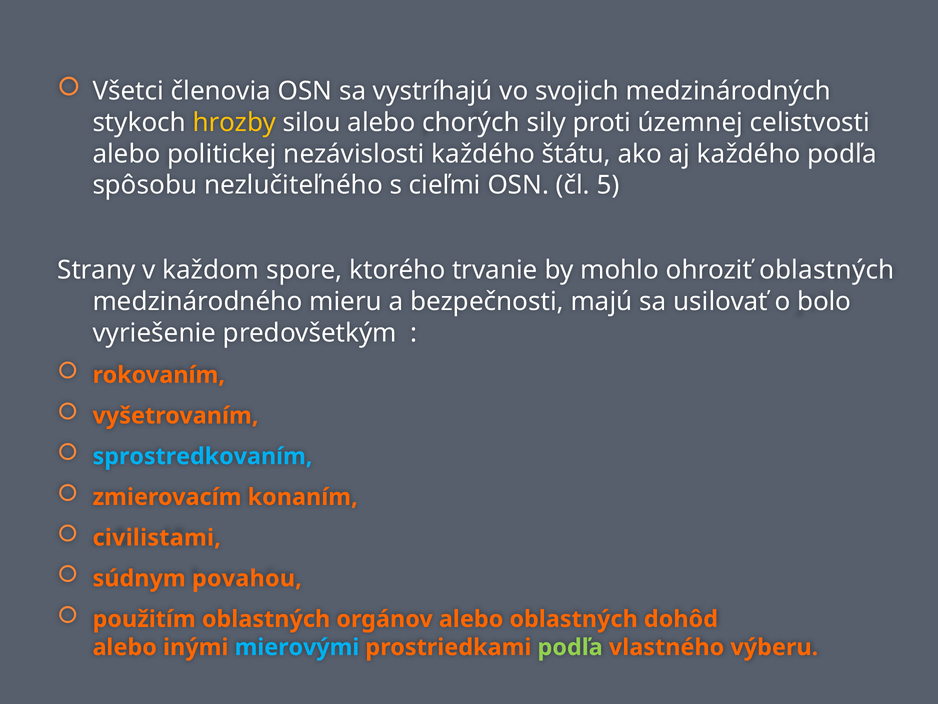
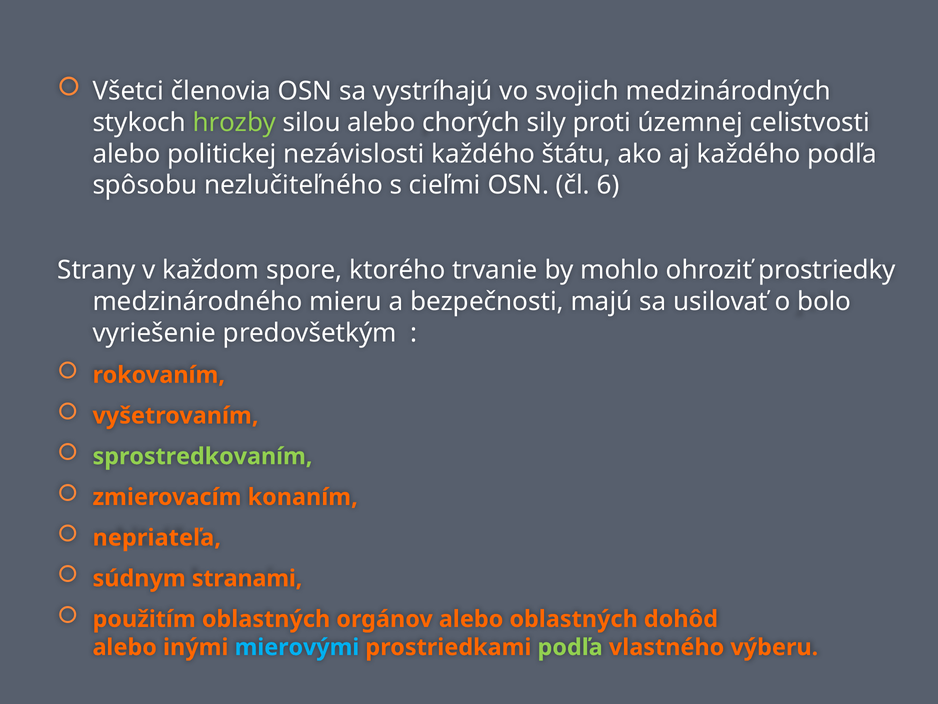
hrozby colour: yellow -> light green
5: 5 -> 6
ohroziť oblastných: oblastných -> prostriedky
sprostredkovaním colour: light blue -> light green
civilistami: civilistami -> nepriateľa
povahou: povahou -> stranami
